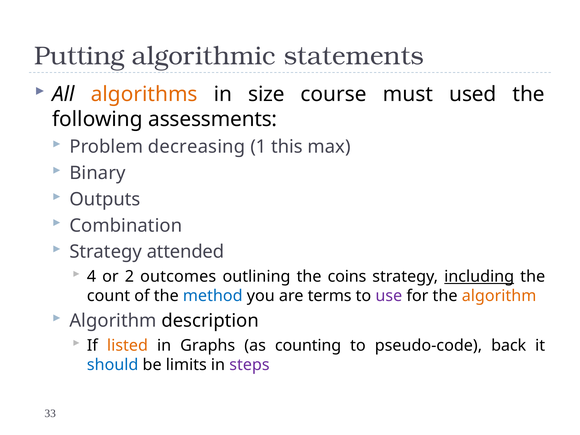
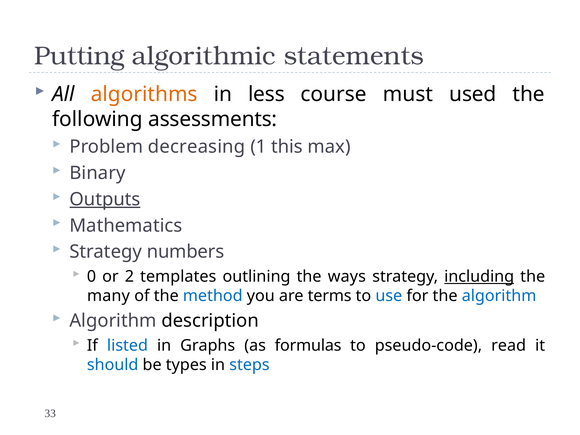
size: size -> less
Outputs underline: none -> present
Combination: Combination -> Mathematics
attended: attended -> numbers
4: 4 -> 0
outcomes: outcomes -> templates
coins: coins -> ways
count: count -> many
use colour: purple -> blue
algorithm at (499, 296) colour: orange -> blue
listed colour: orange -> blue
counting: counting -> formulas
back: back -> read
limits: limits -> types
steps colour: purple -> blue
